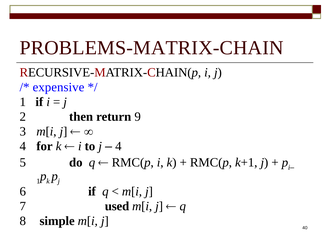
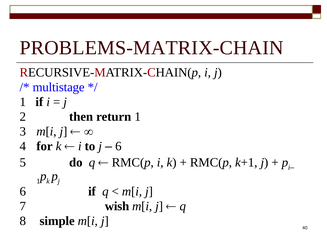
expensive: expensive -> multistage
return 9: 9 -> 1
4 at (118, 146): 4 -> 6
used: used -> wish
